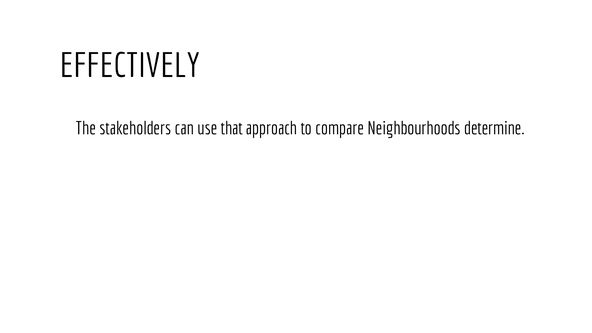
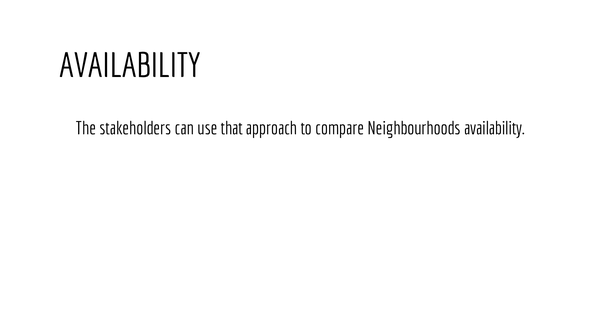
EFFECTIVELY at (130, 66): EFFECTIVELY -> AVAILABILITY
Neighbourhoods determine: determine -> availability
